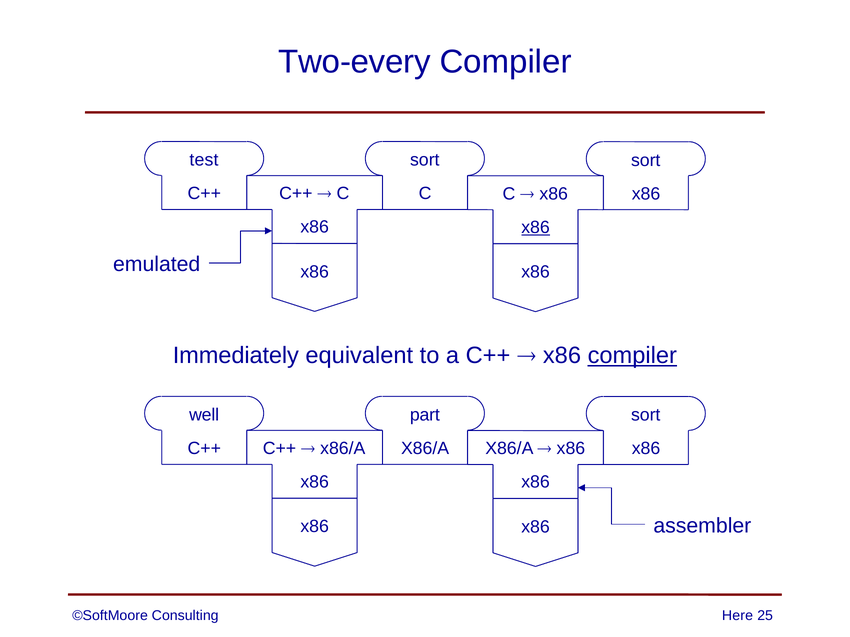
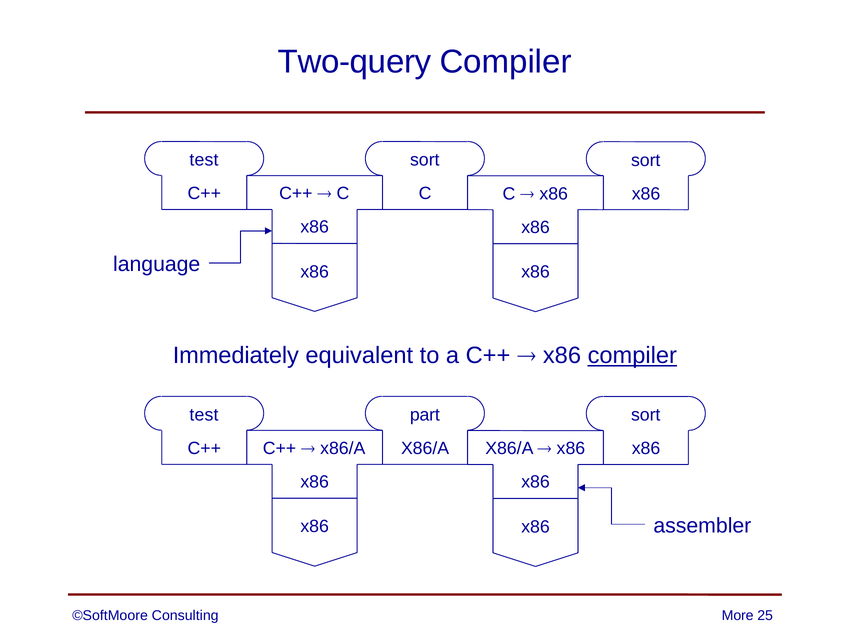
Two-every: Two-every -> Two-query
x86 at (536, 227) underline: present -> none
emulated: emulated -> language
well at (204, 415): well -> test
Here: Here -> More
